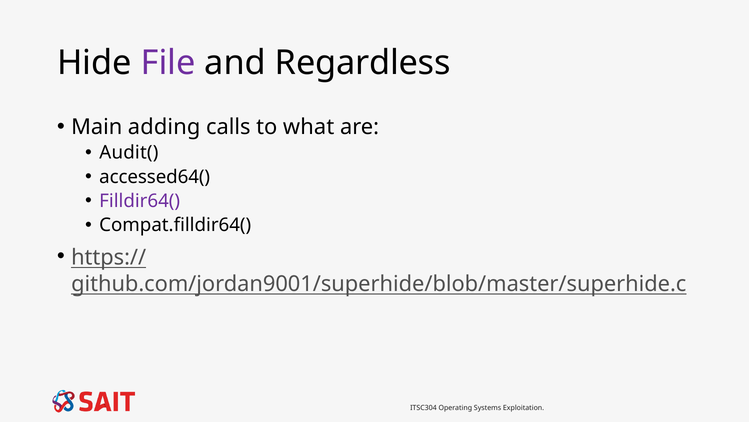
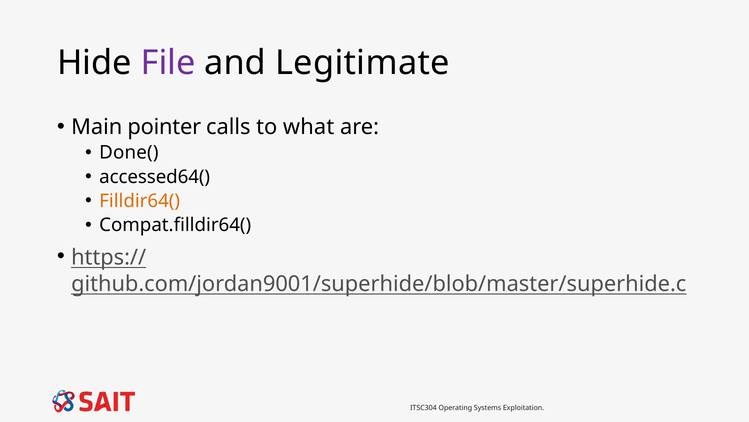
Regardless: Regardless -> Legitimate
adding: adding -> pointer
Audit(: Audit( -> Done(
Filldir64( colour: purple -> orange
